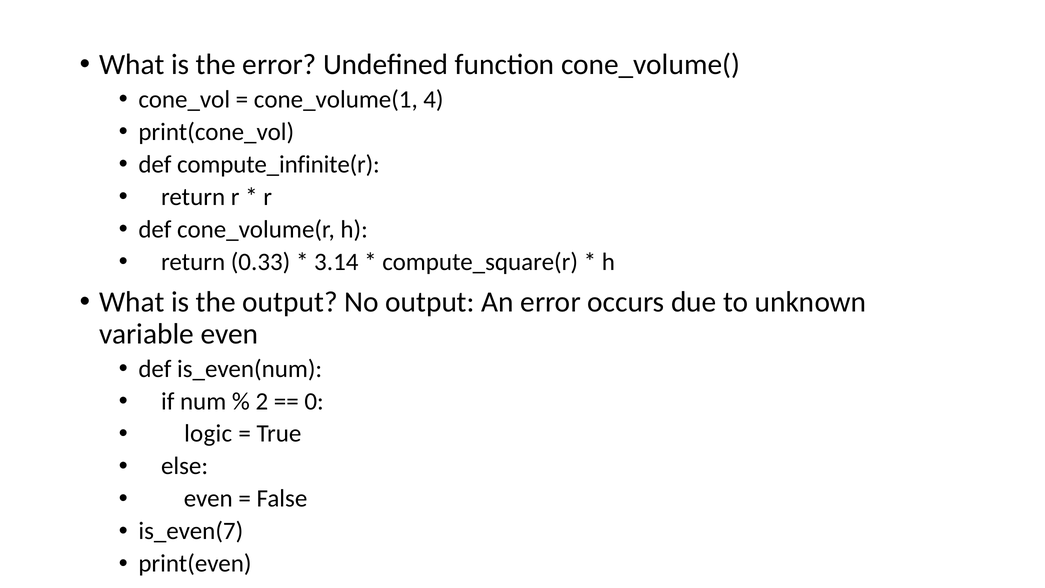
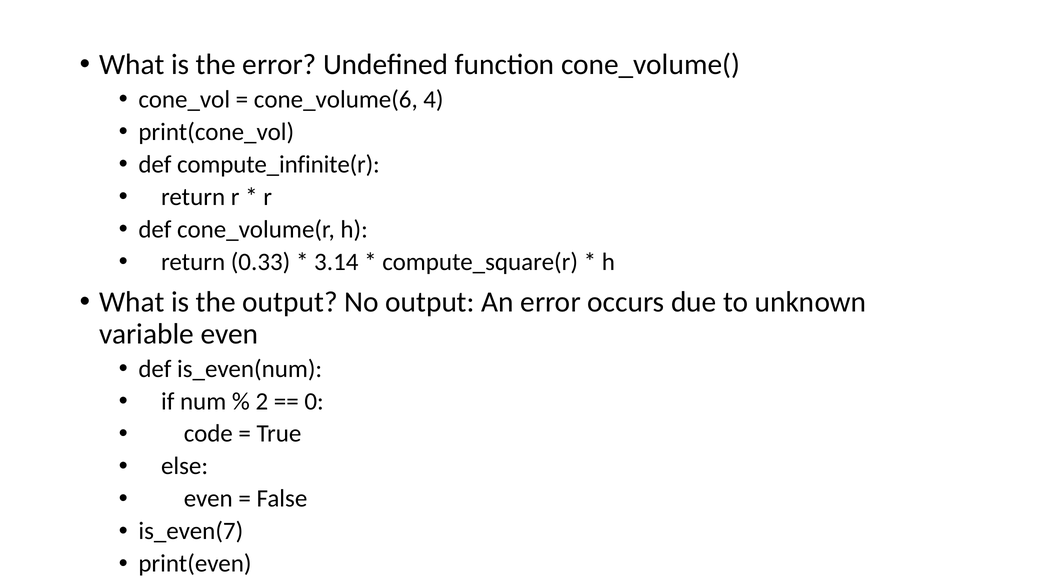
cone_volume(1: cone_volume(1 -> cone_volume(6
logic: logic -> code
